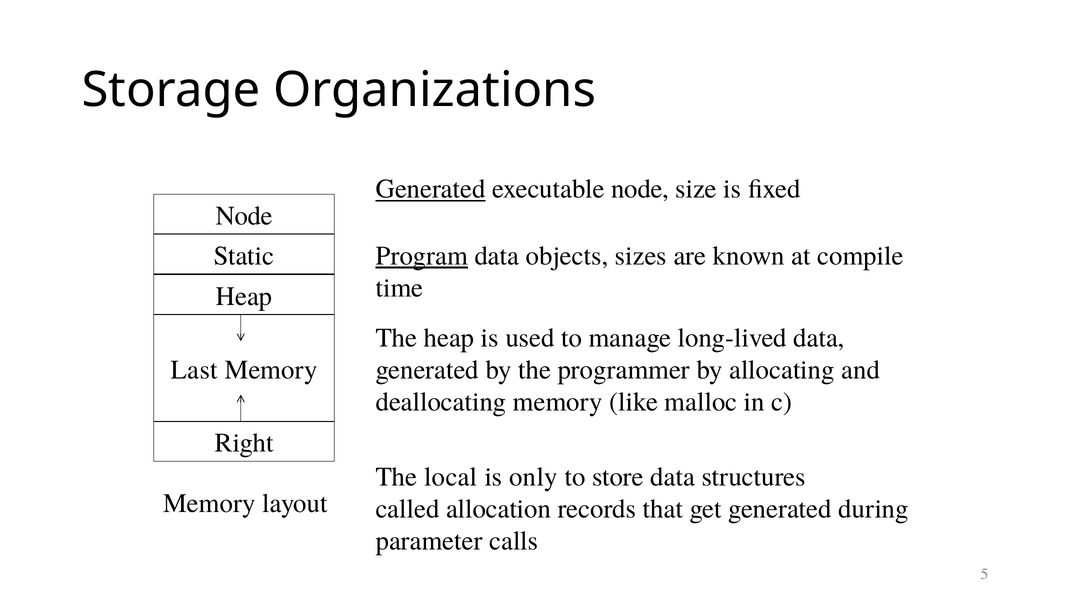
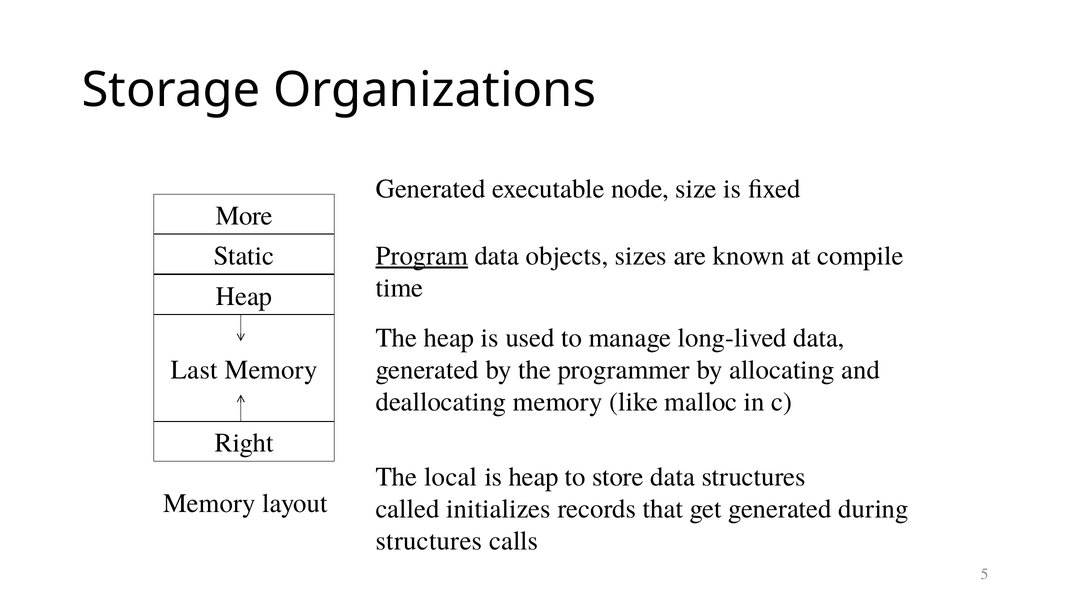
Generated at (431, 189) underline: present -> none
Node at (244, 216): Node -> More
is only: only -> heap
allocation: allocation -> initializes
parameter at (429, 541): parameter -> structures
